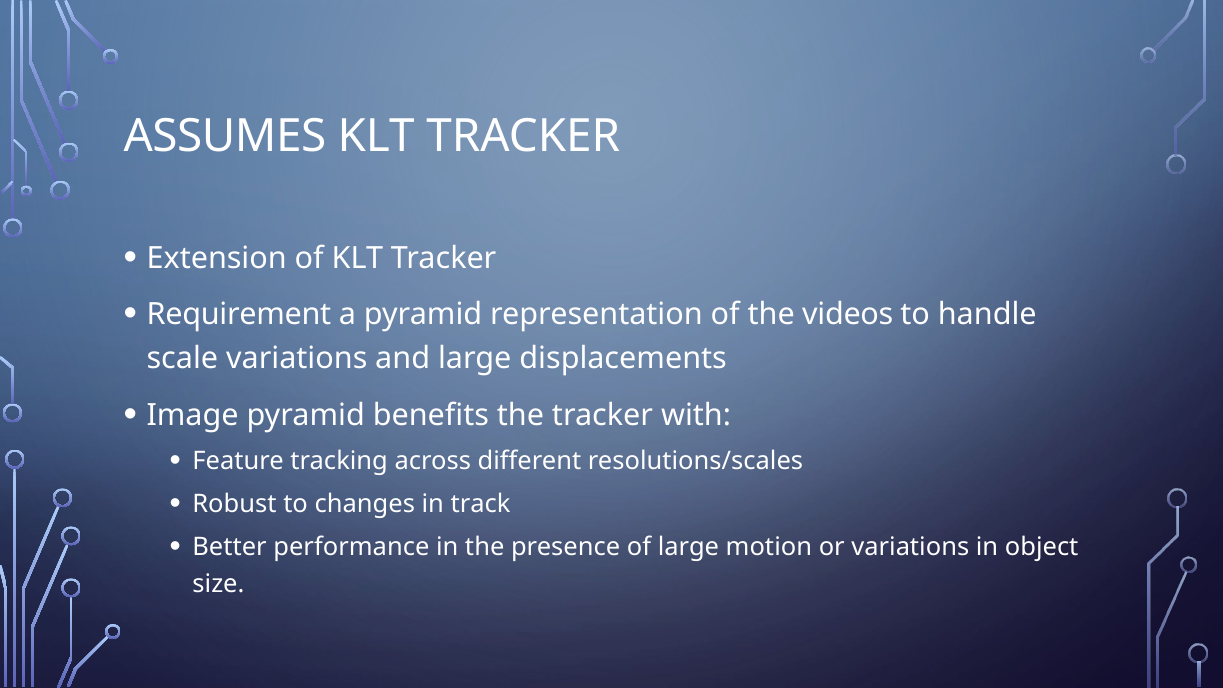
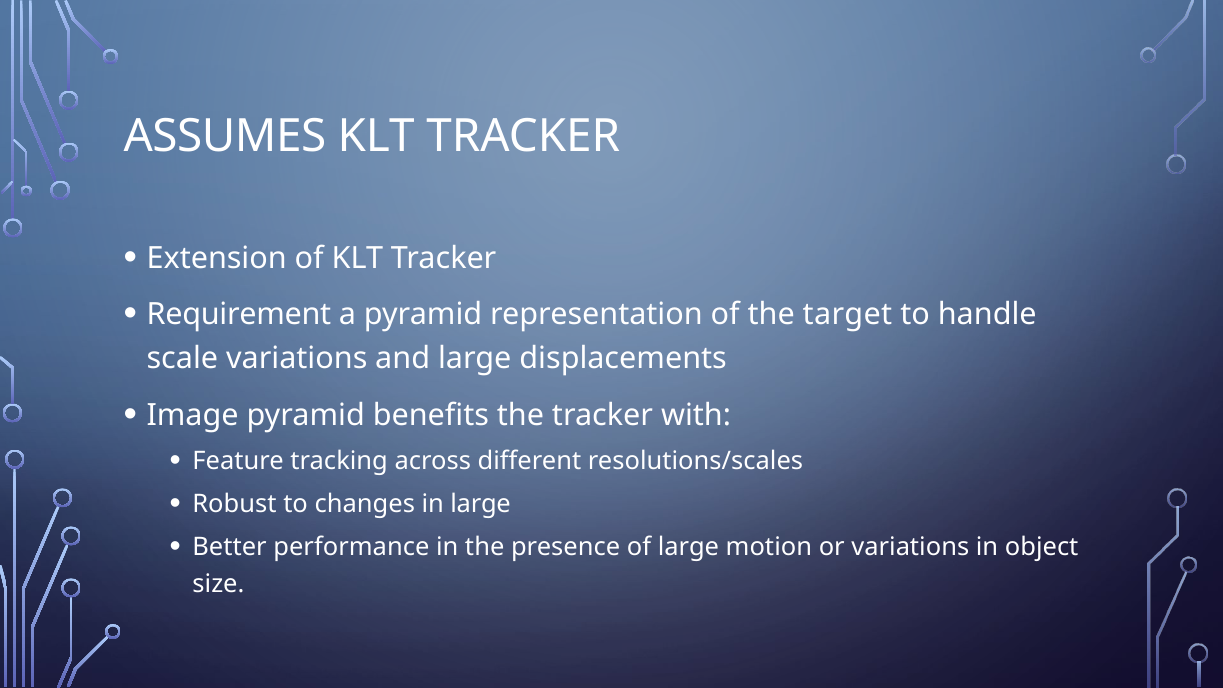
videos: videos -> target
in track: track -> large
